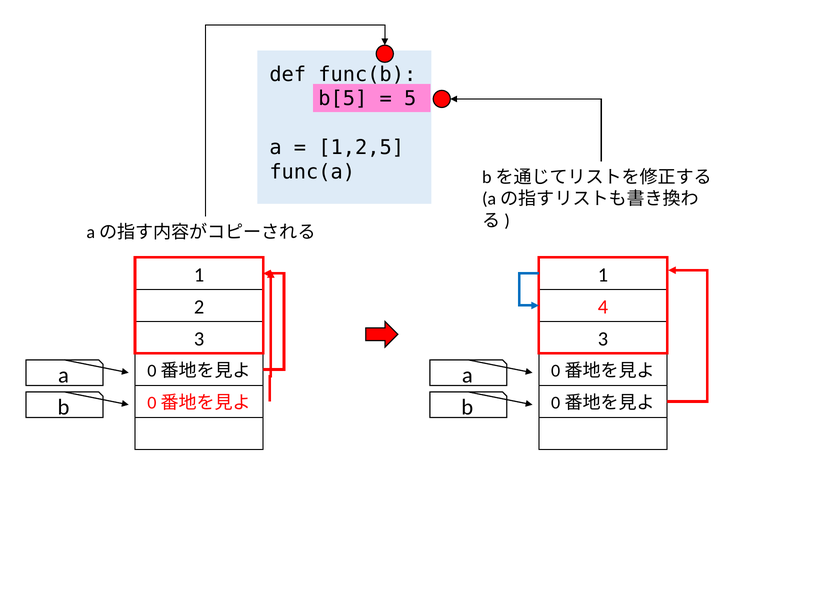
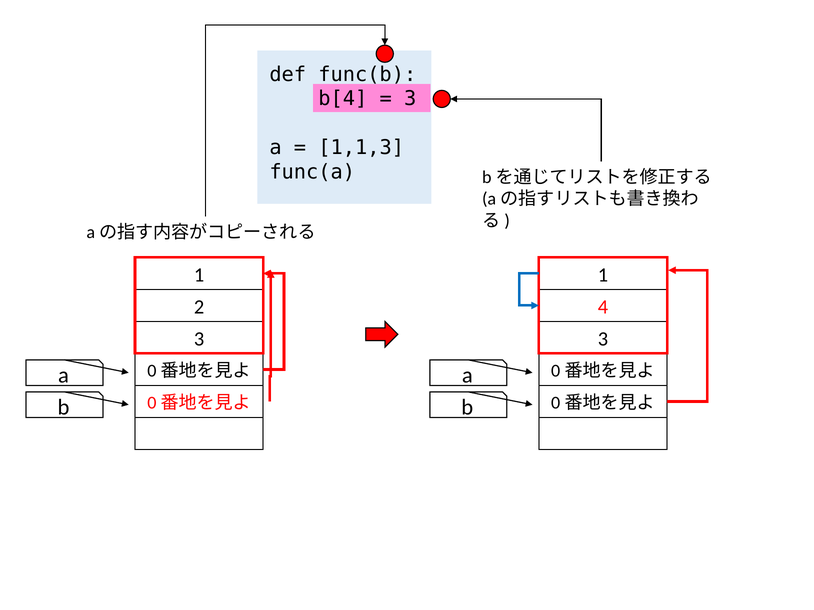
b[5: b[5 -> b[4
5 at (410, 99): 5 -> 3
1,2,5: 1,2,5 -> 1,1,3
